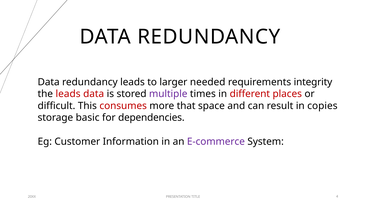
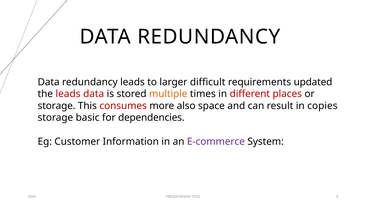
needed: needed -> difficult
integrity: integrity -> updated
multiple colour: purple -> orange
difficult at (56, 106): difficult -> storage
that: that -> also
